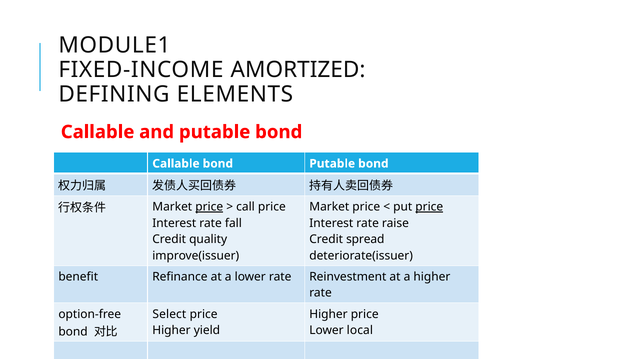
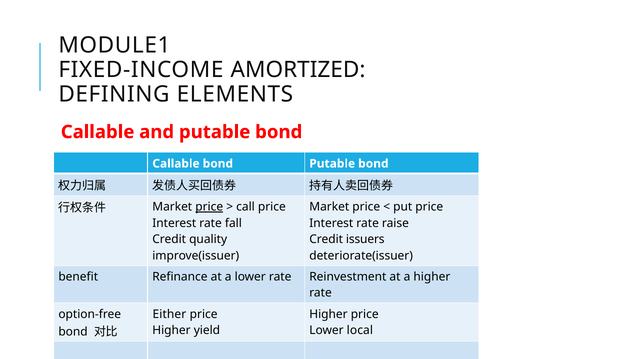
price at (429, 207) underline: present -> none
spread: spread -> issuers
Select: Select -> Either
